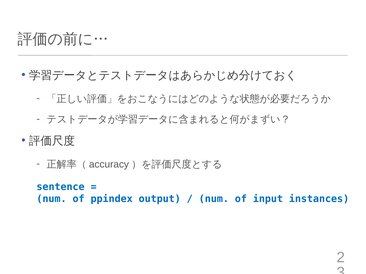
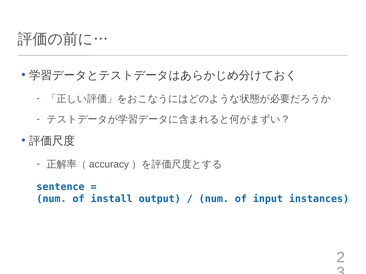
ppindex: ppindex -> install
